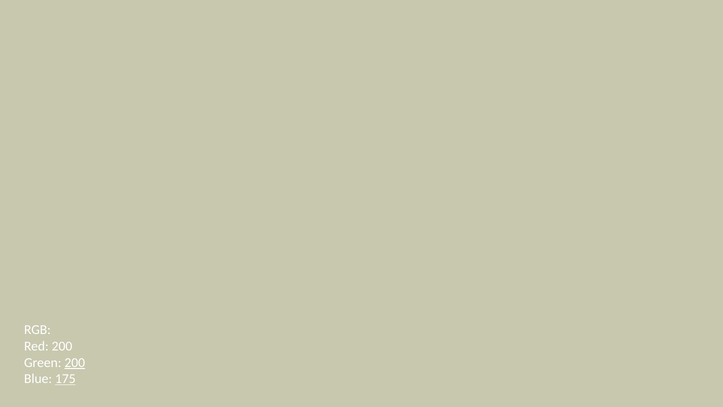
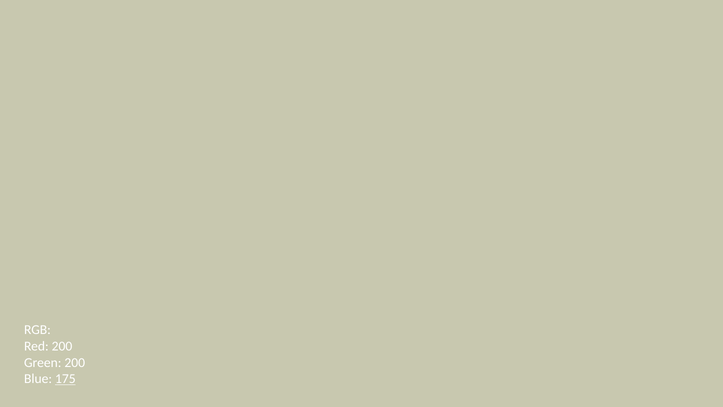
200 at (75, 362) underline: present -> none
